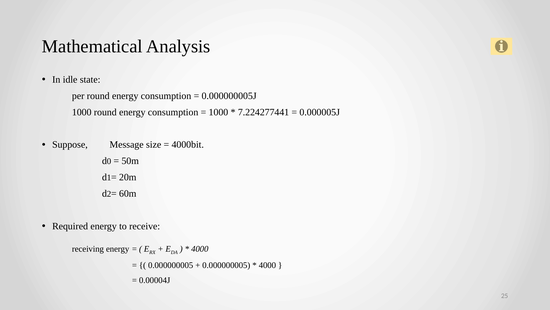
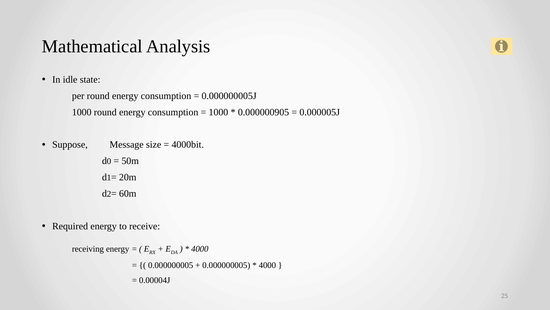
7.224277441: 7.224277441 -> 0.000000905
